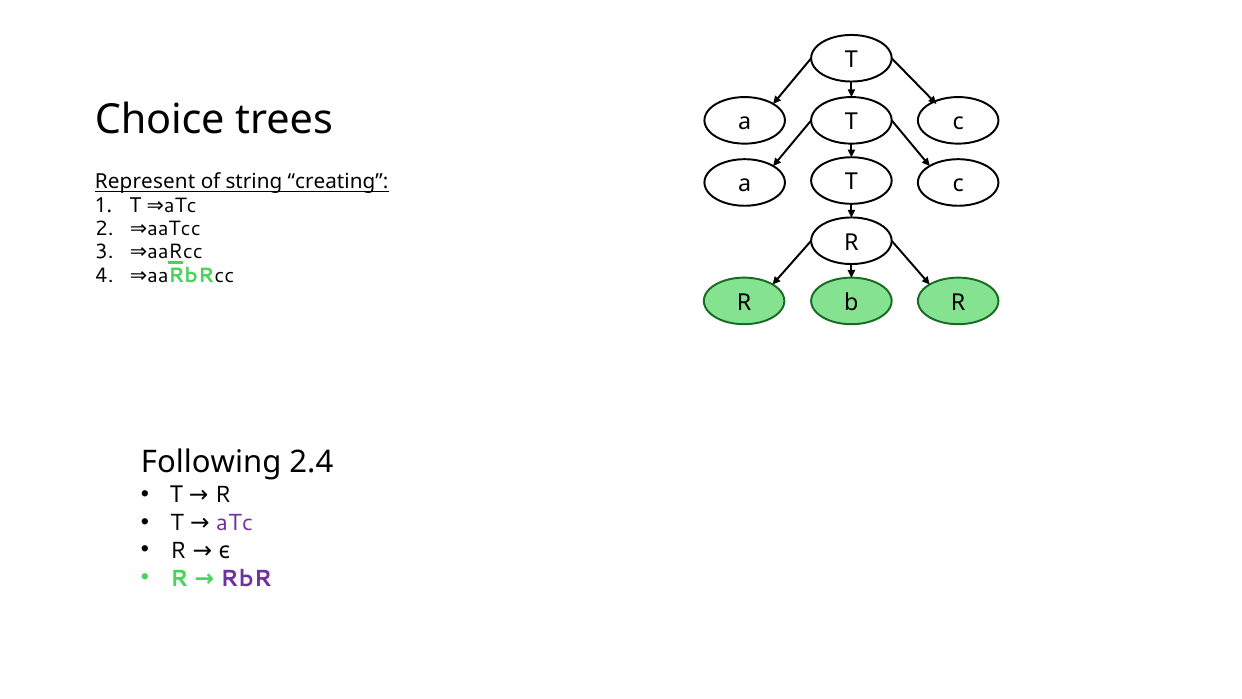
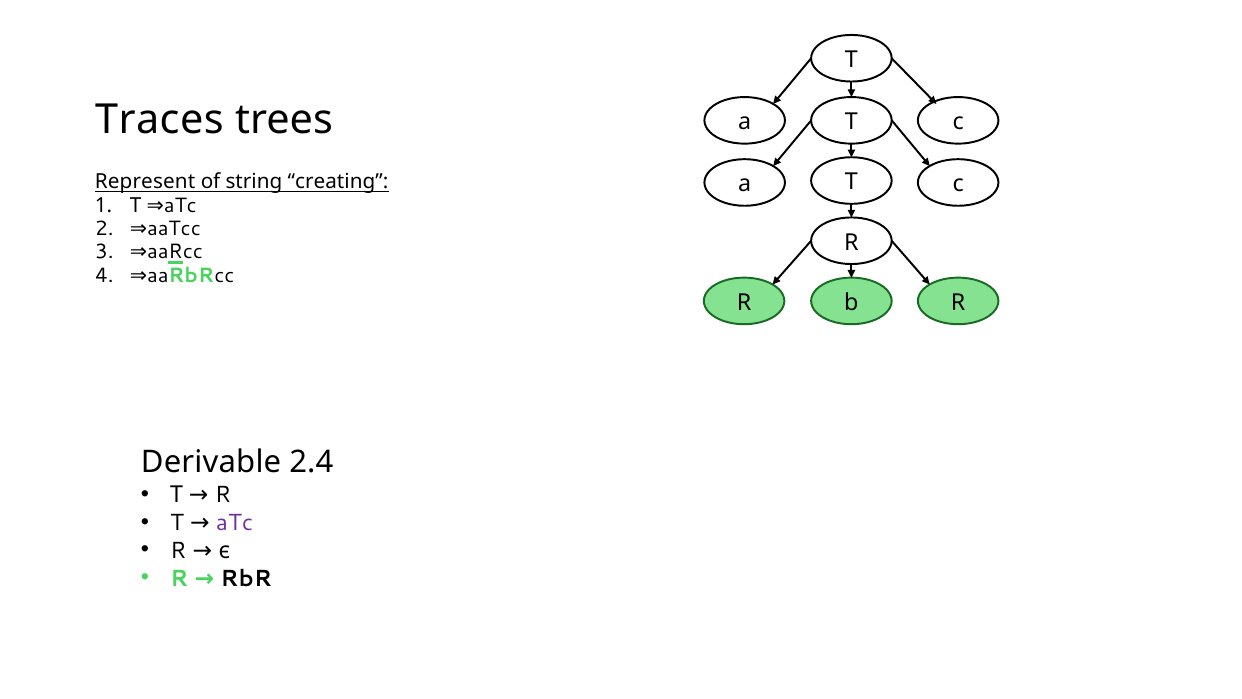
Choice: Choice -> Traces
Following: Following -> Derivable
RbR colour: purple -> black
